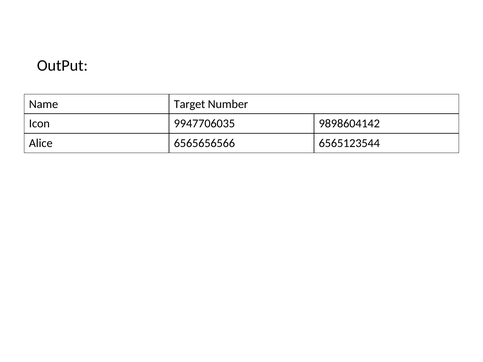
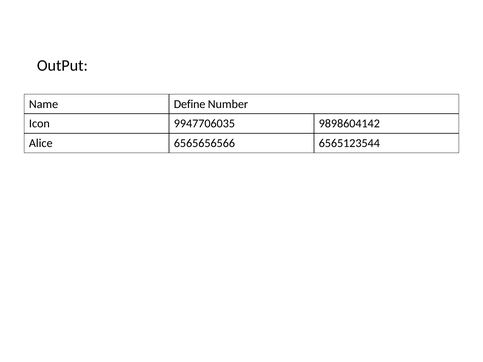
Target: Target -> Define
